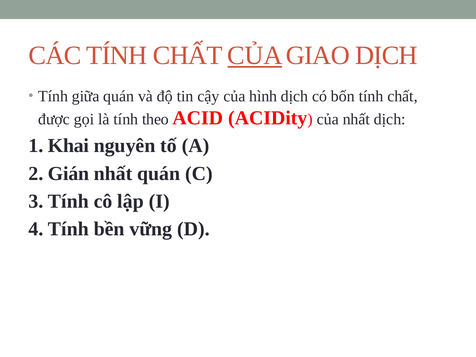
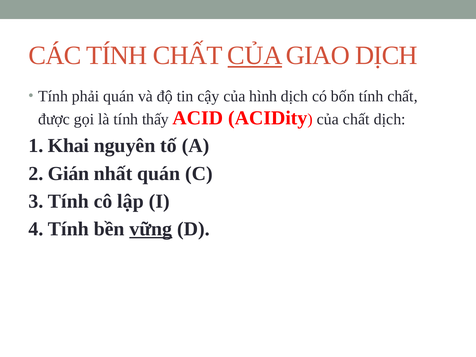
giữa: giữa -> phải
theo: theo -> thấy
của nhất: nhất -> chất
vững underline: none -> present
